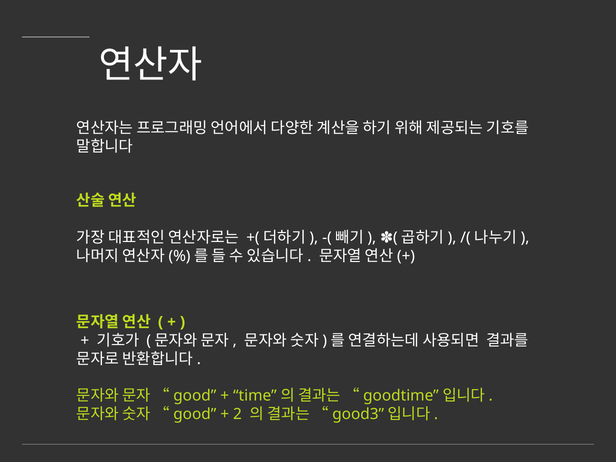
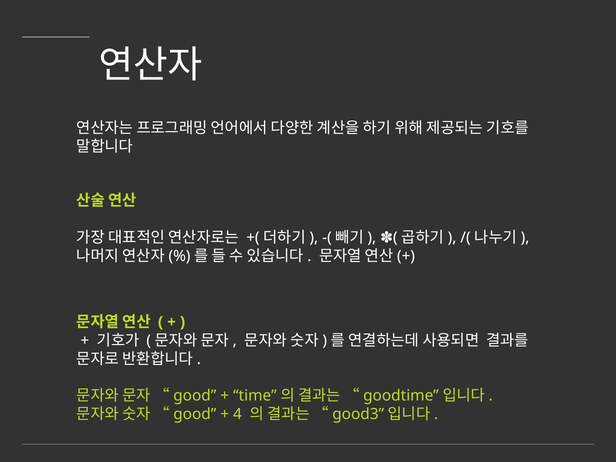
2: 2 -> 4
